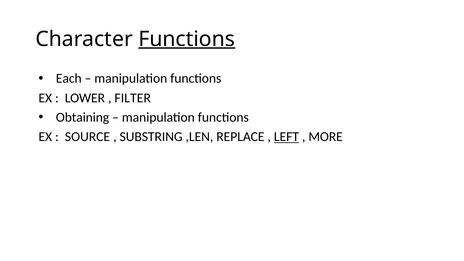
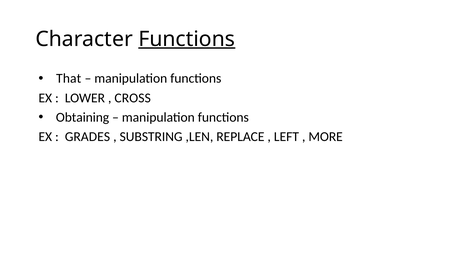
Each: Each -> That
FILTER: FILTER -> CROSS
SOURCE: SOURCE -> GRADES
LEFT underline: present -> none
